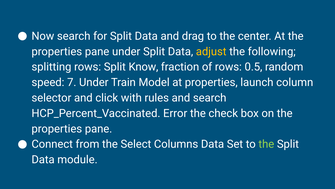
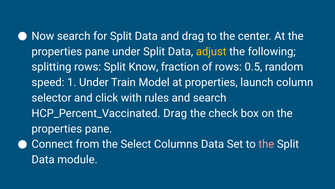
7: 7 -> 1
HCP_Percent_Vaccinated Error: Error -> Drag
the at (266, 144) colour: light green -> pink
